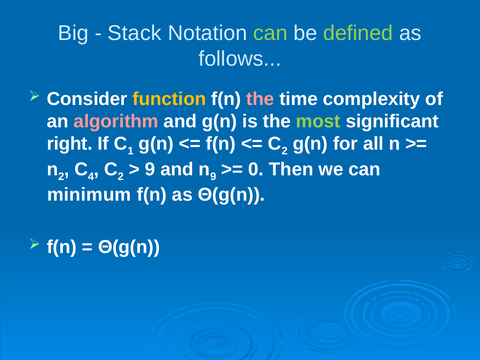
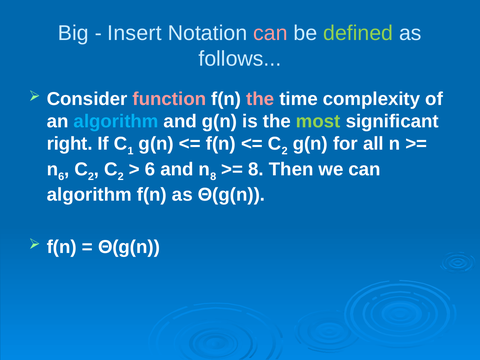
Stack: Stack -> Insert
can at (270, 33) colour: light green -> pink
function colour: yellow -> pink
algorithm at (116, 121) colour: pink -> light blue
n 2: 2 -> 6
4 at (91, 176): 4 -> 2
9 at (150, 169): 9 -> 6
n 9: 9 -> 8
0 at (256, 169): 0 -> 8
minimum at (89, 195): minimum -> algorithm
